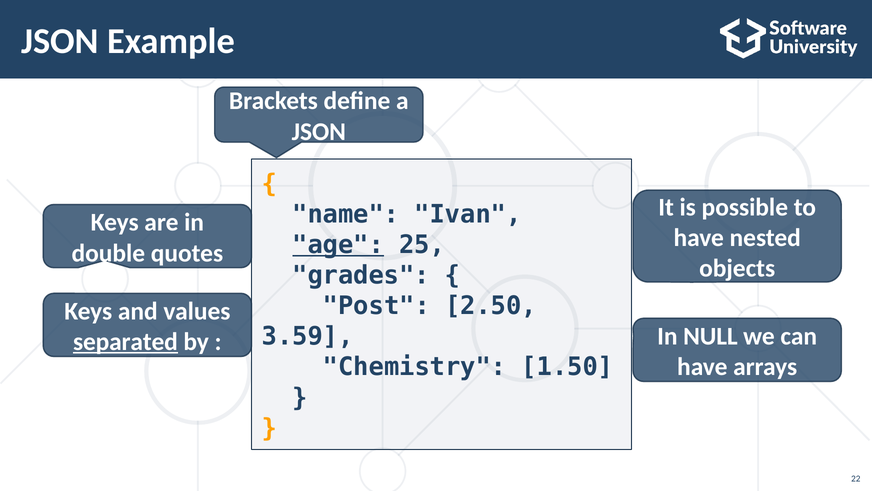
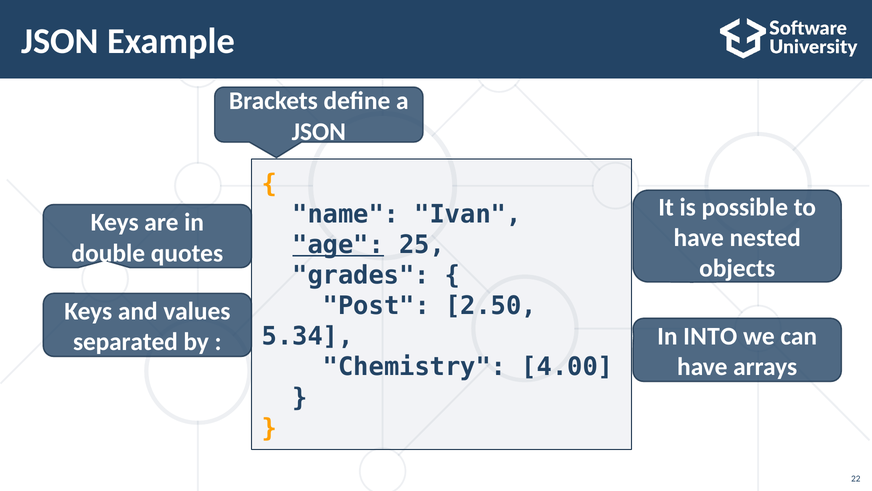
3.59: 3.59 -> 5.34
NULL: NULL -> INTO
separated underline: present -> none
1.50: 1.50 -> 4.00
